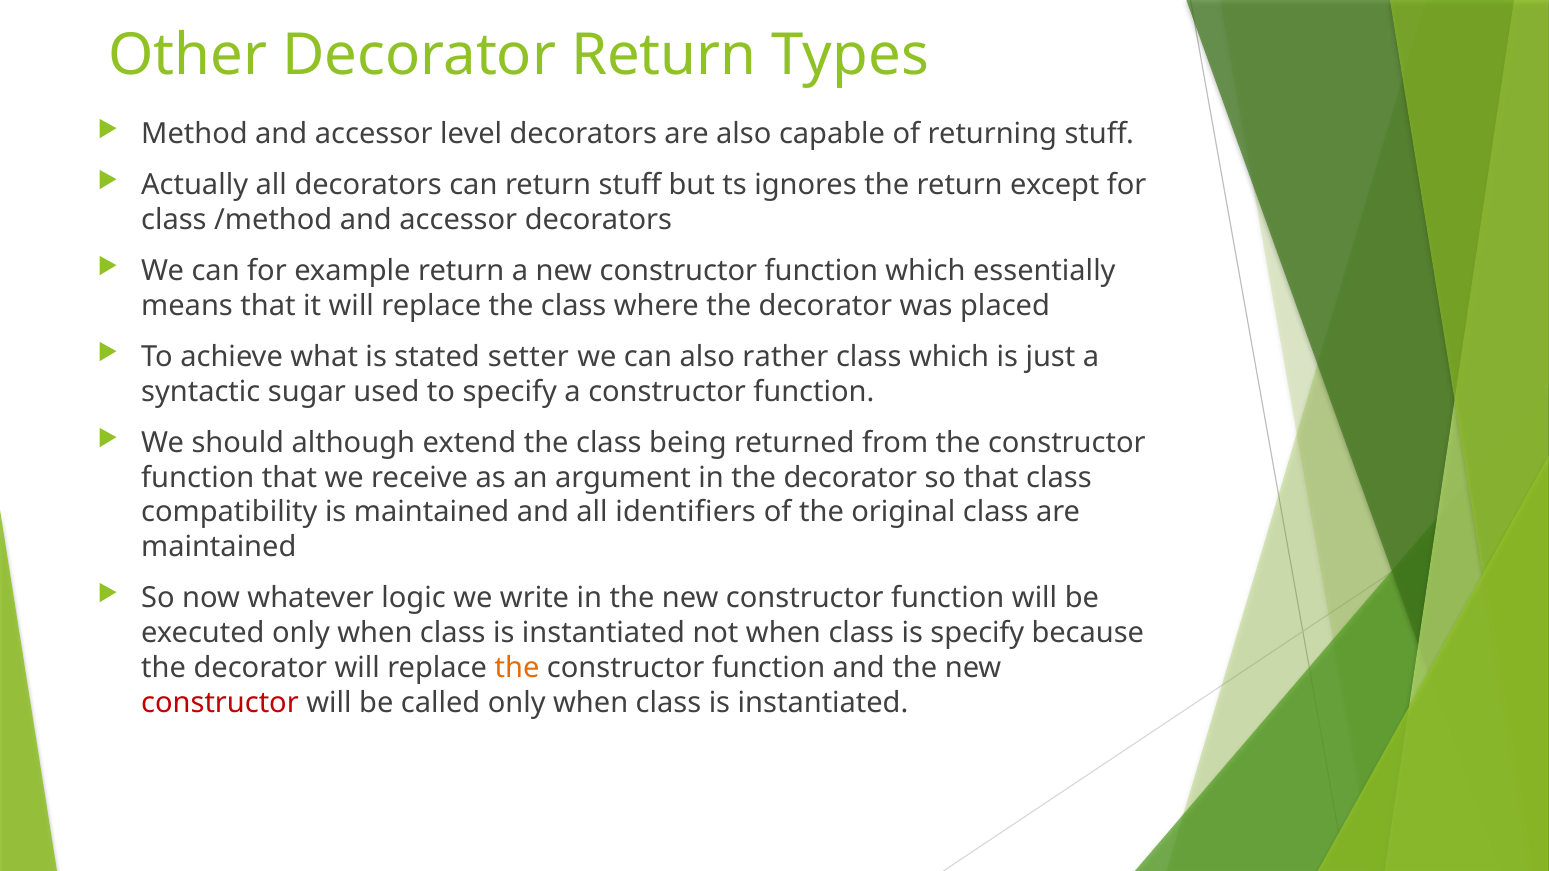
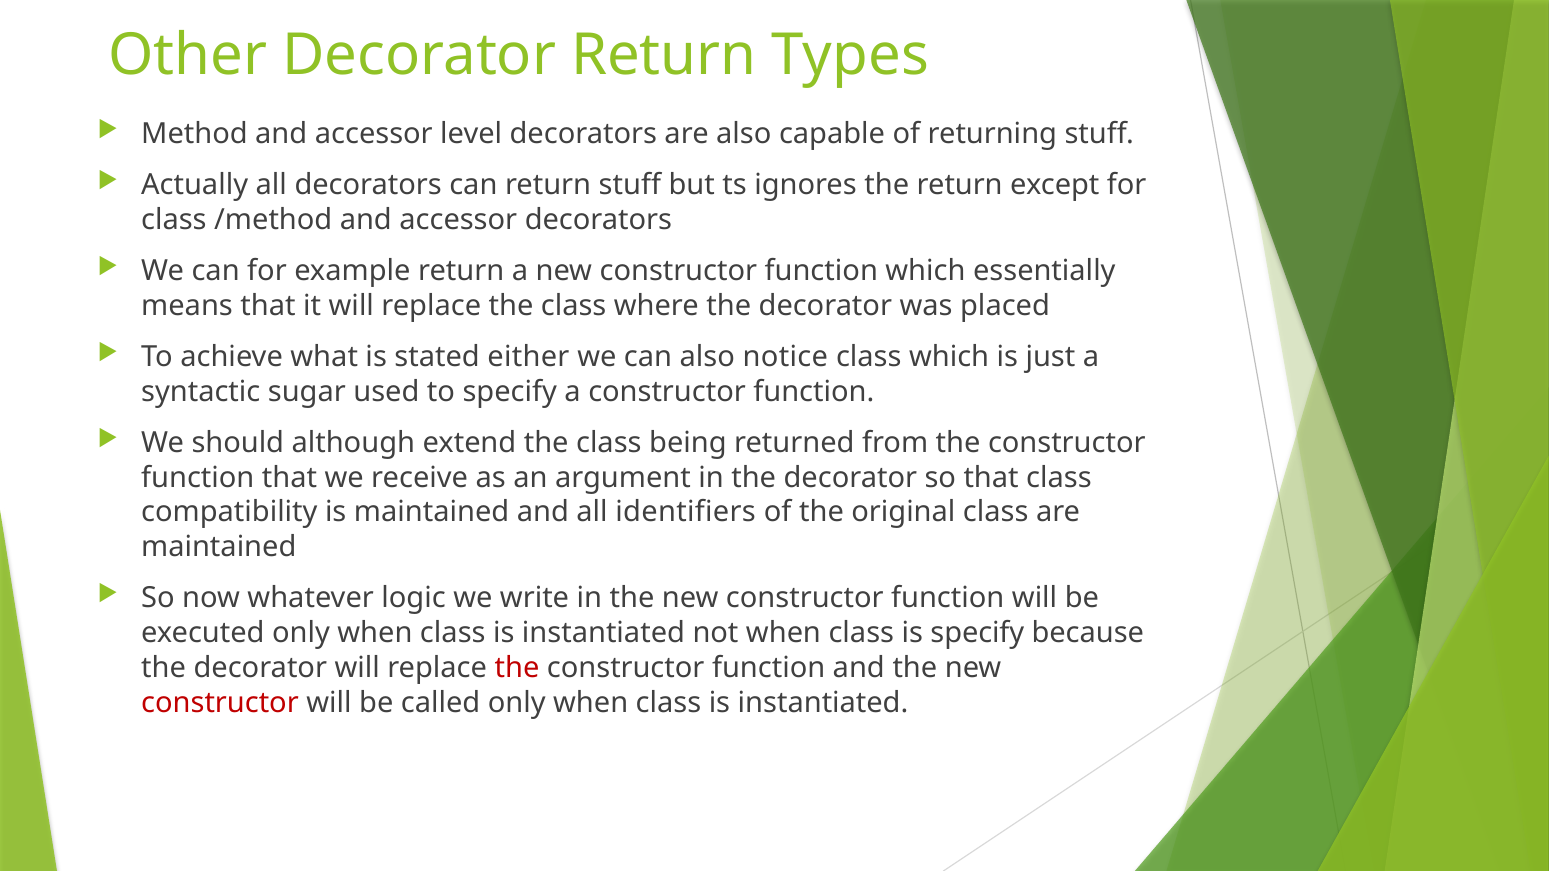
setter: setter -> either
rather: rather -> notice
the at (517, 668) colour: orange -> red
